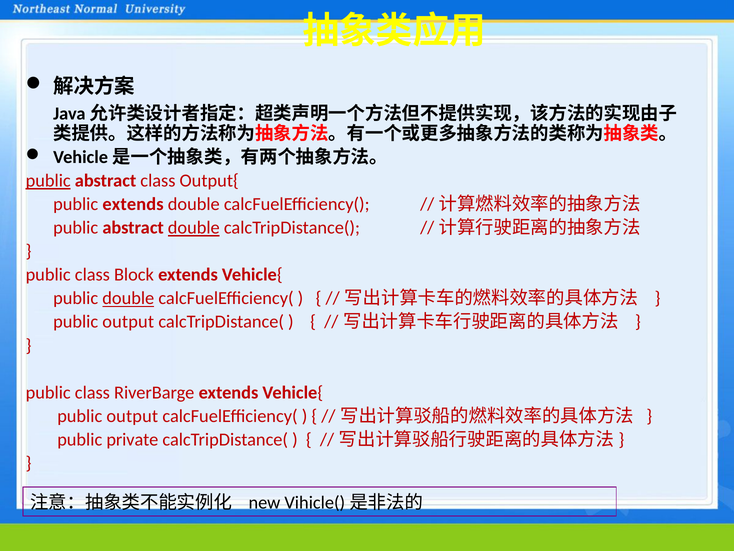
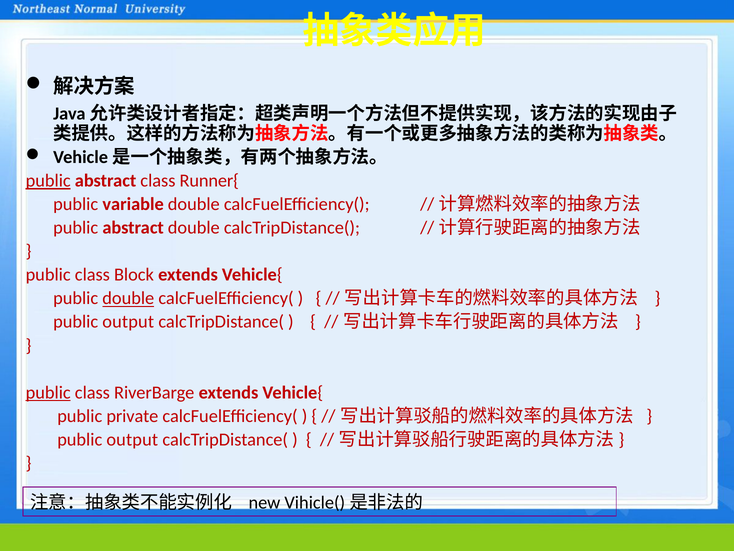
Output{: Output{ -> Runner{
public extends: extends -> variable
double at (194, 228) underline: present -> none
public at (48, 392) underline: none -> present
output at (132, 416): output -> private
private at (132, 439): private -> output
